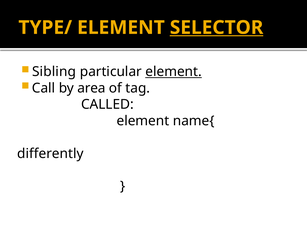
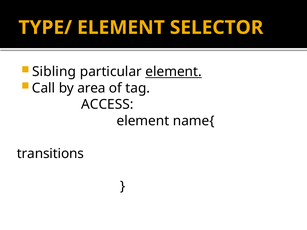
SELECTOR underline: present -> none
CALLED: CALLED -> ACCESS
differently: differently -> transitions
